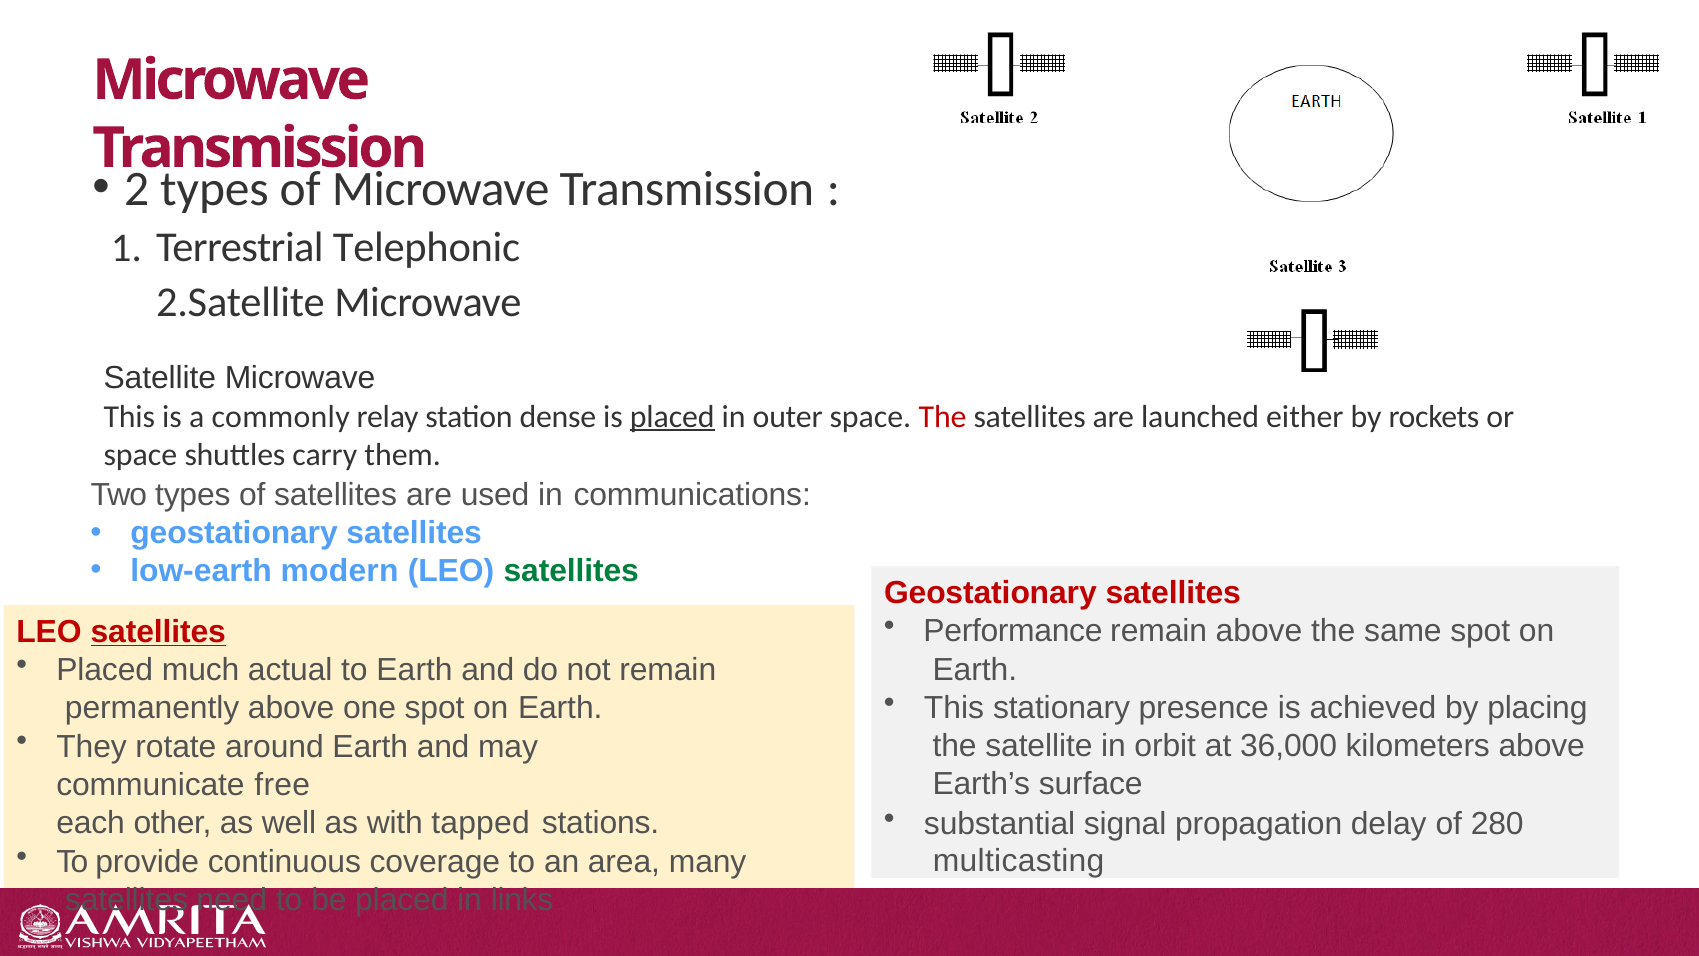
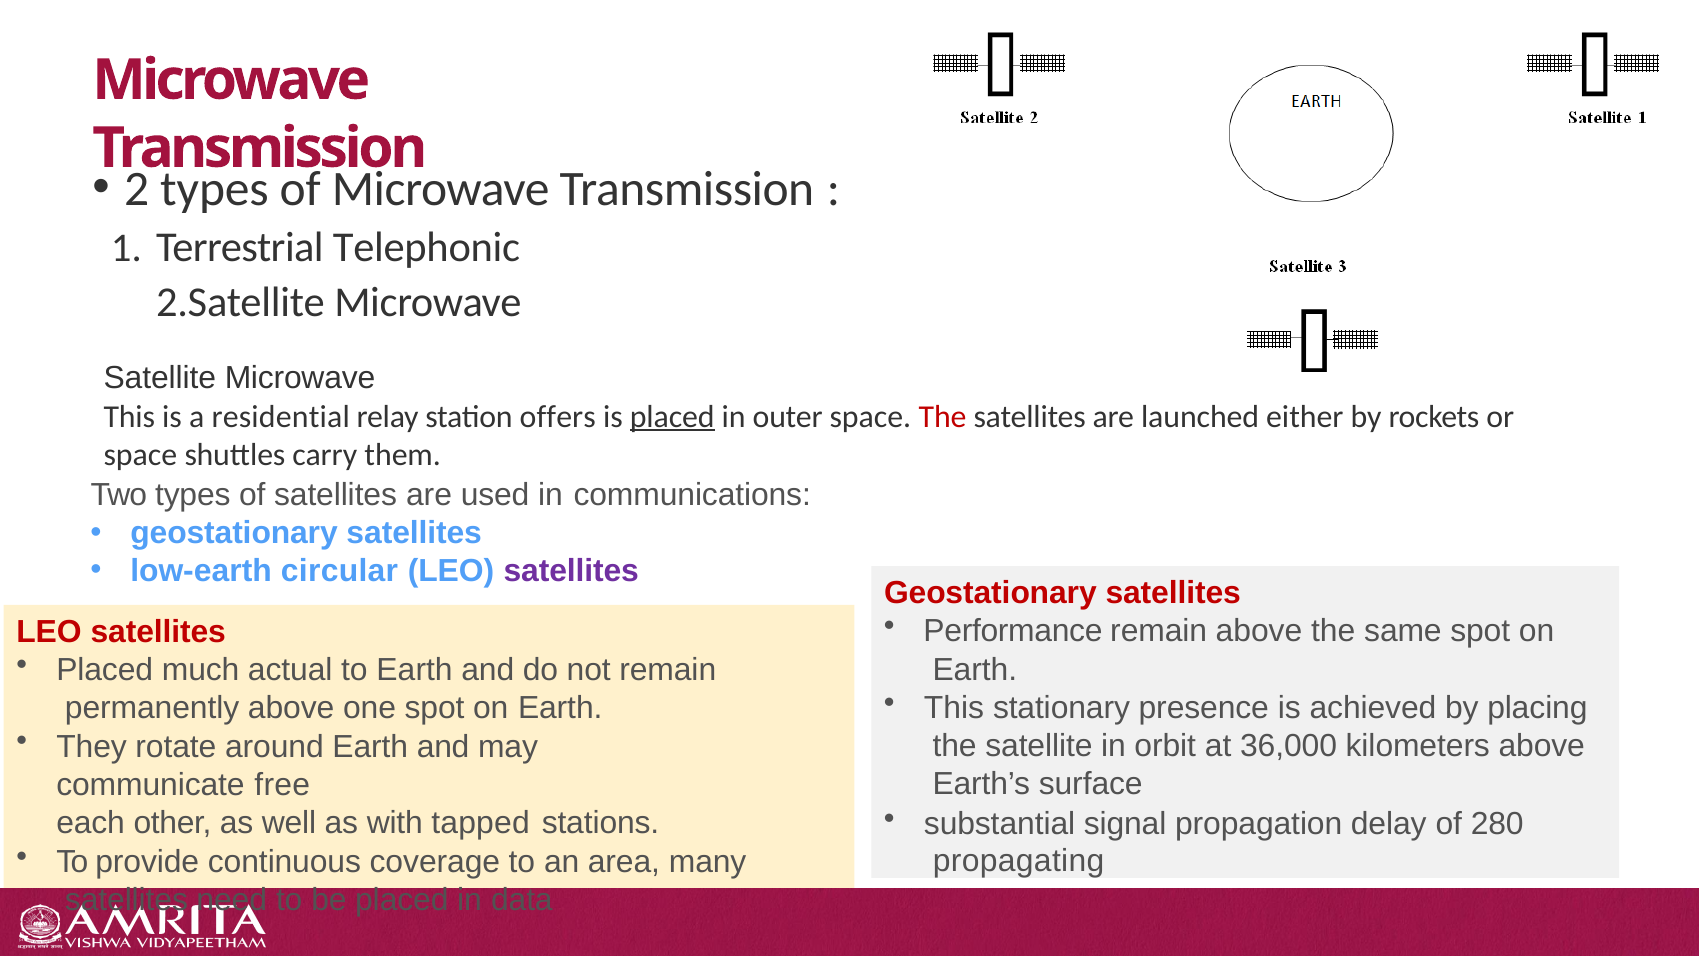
commonly: commonly -> residential
dense: dense -> offers
modern: modern -> circular
satellites at (571, 571) colour: green -> purple
satellites at (158, 632) underline: present -> none
multicasting: multicasting -> propagating
links: links -> data
